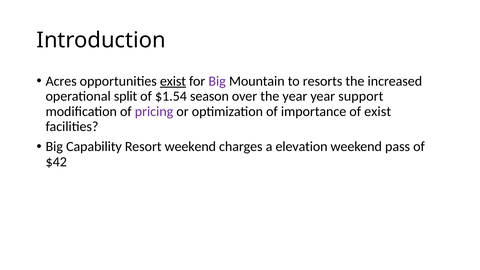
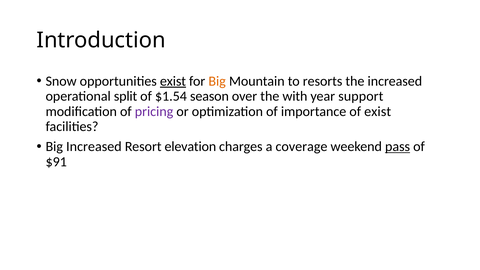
Acres: Acres -> Snow
Big at (217, 81) colour: purple -> orange
the year: year -> with
Big Capability: Capability -> Increased
Resort weekend: weekend -> elevation
elevation: elevation -> coverage
pass underline: none -> present
$42: $42 -> $91
